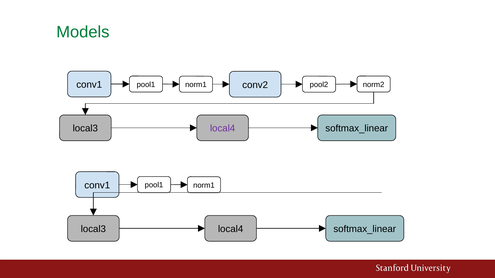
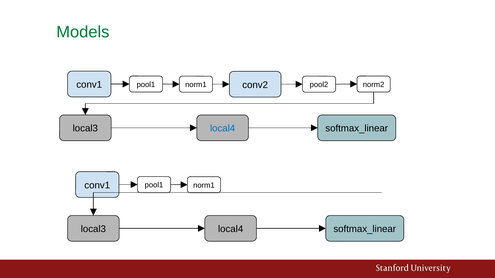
local4 at (223, 129) colour: purple -> blue
